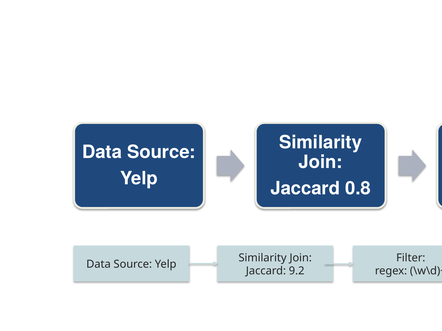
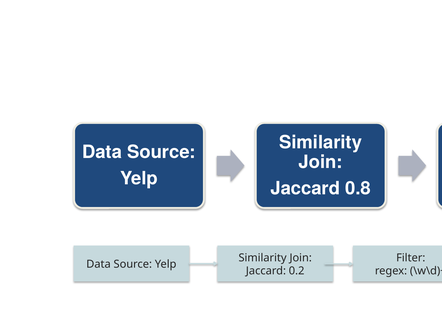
9.2: 9.2 -> 0.2
